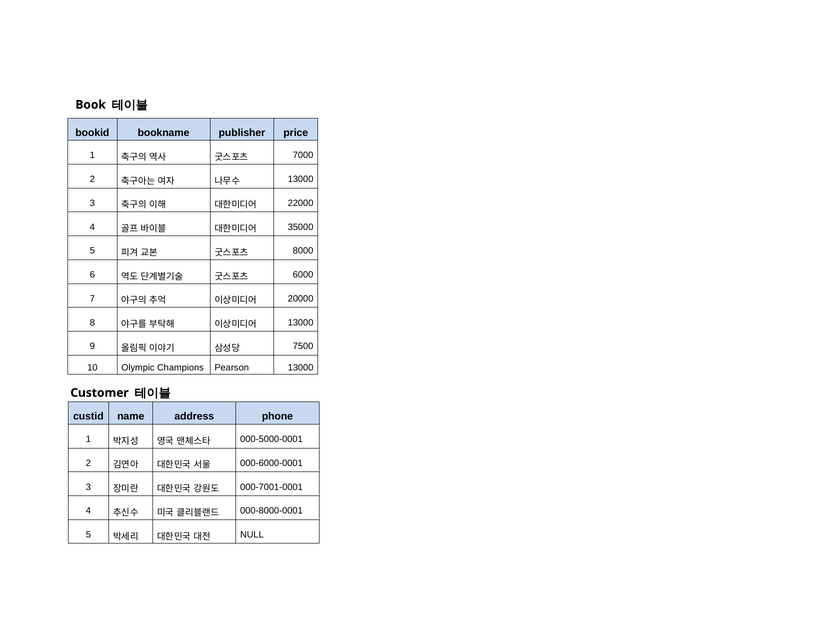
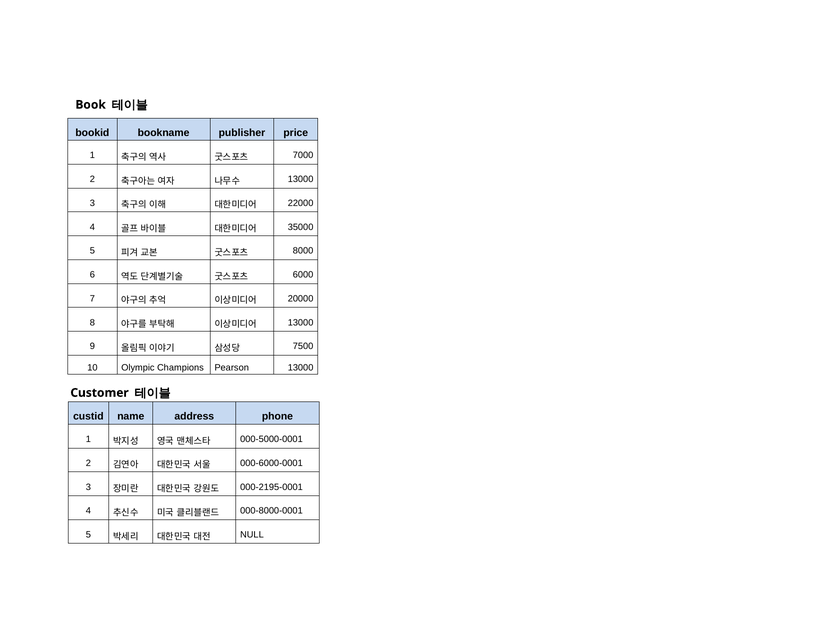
000-7001-0001: 000-7001-0001 -> 000-2195-0001
